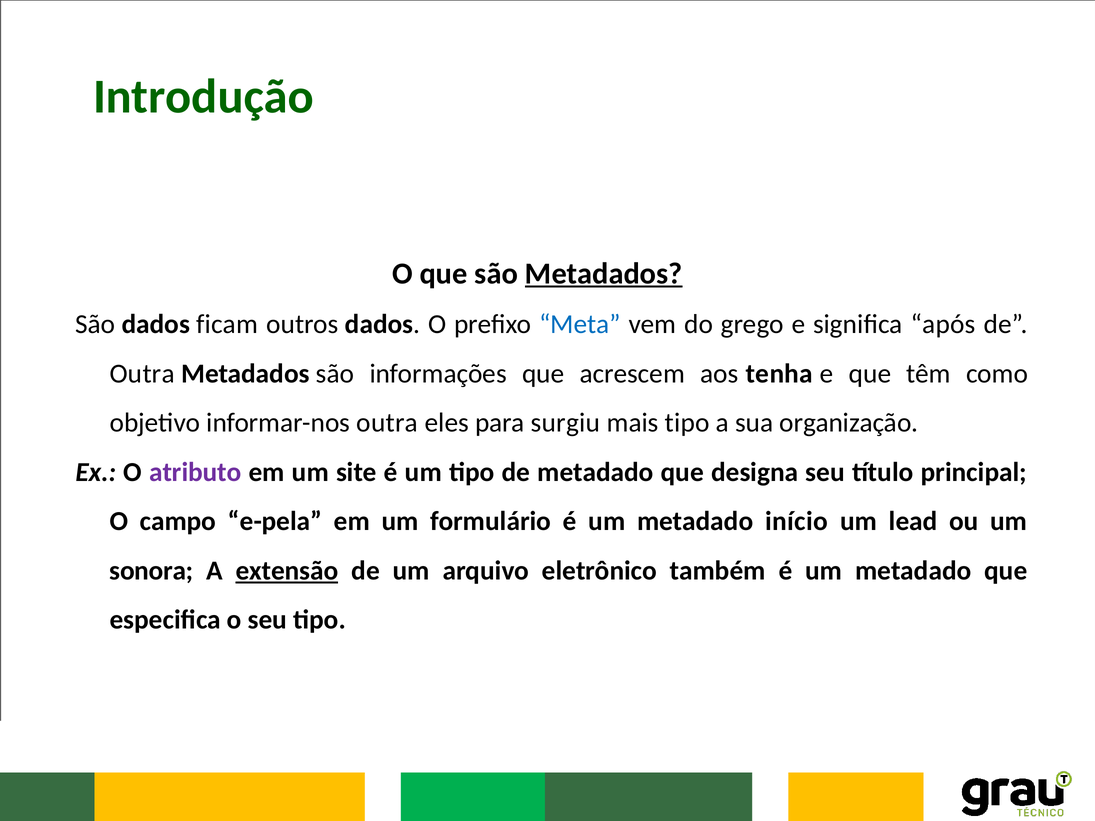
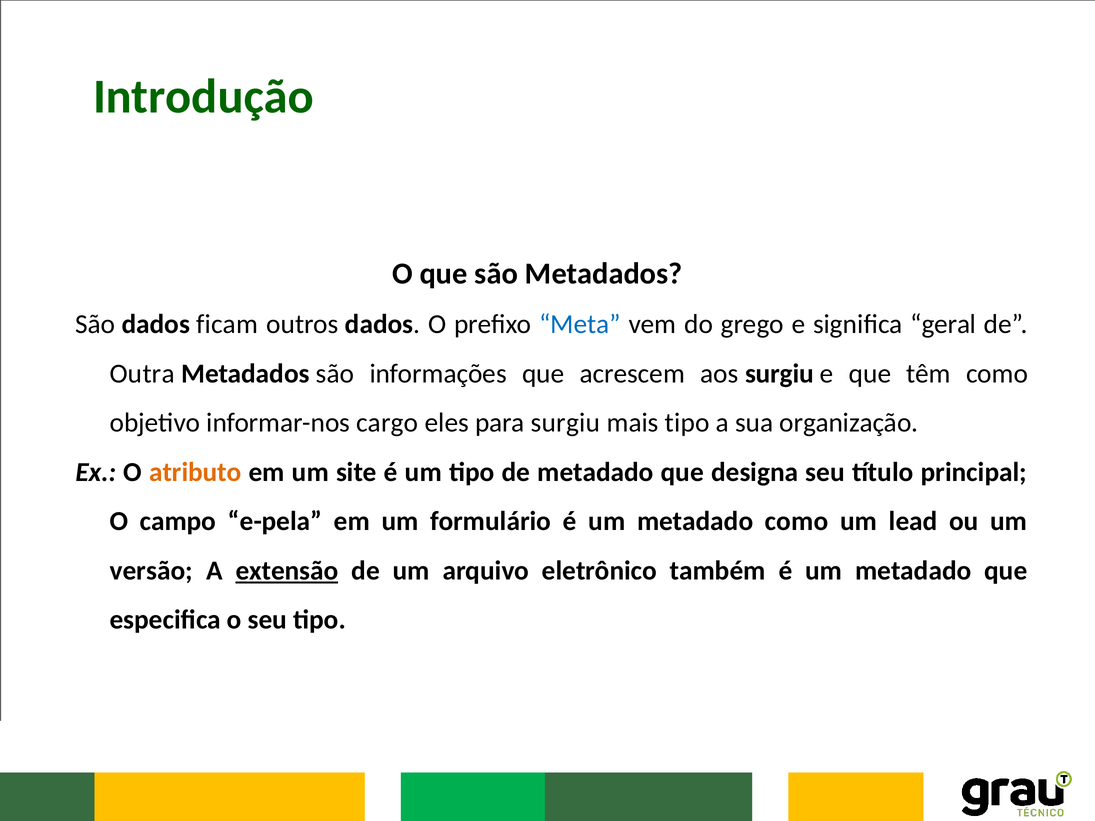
Metadados at (604, 274) underline: present -> none
após: após -> geral
aos tenha: tenha -> surgiu
informar-nos outra: outra -> cargo
atributo colour: purple -> orange
metadado início: início -> como
sonora: sonora -> versão
